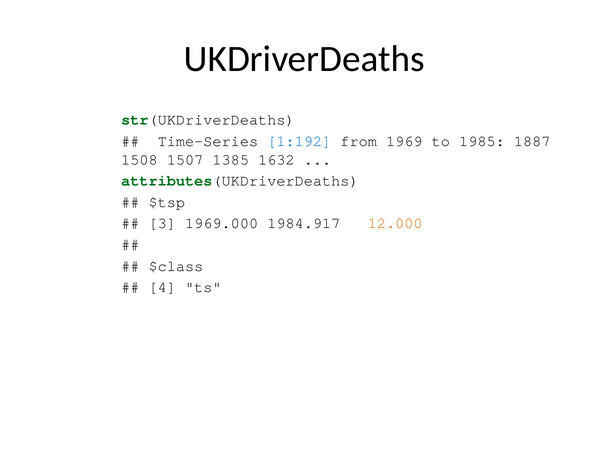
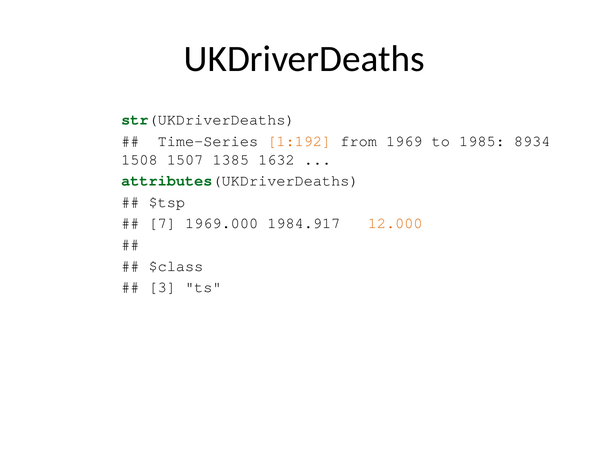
1:192 colour: blue -> orange
1887: 1887 -> 8934
3: 3 -> 7
4: 4 -> 3
